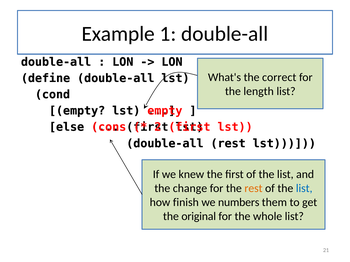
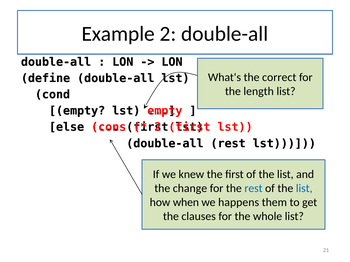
Example 1: 1 -> 2
rest at (253, 189) colour: orange -> blue
finish: finish -> when
numbers: numbers -> happens
original: original -> clauses
